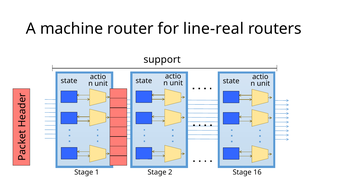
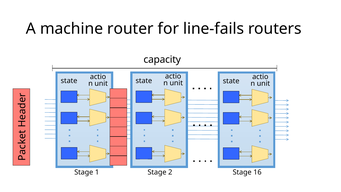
line-real: line-real -> line-fails
support: support -> capacity
